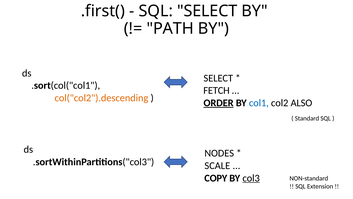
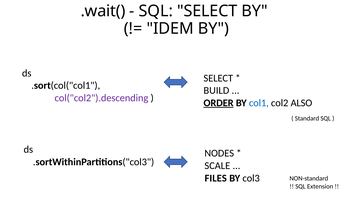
.first(: .first( -> .wait(
PATH: PATH -> IDEM
FETCH: FETCH -> BUILD
col("col2").descending colour: orange -> purple
COPY: COPY -> FILES
col3 underline: present -> none
